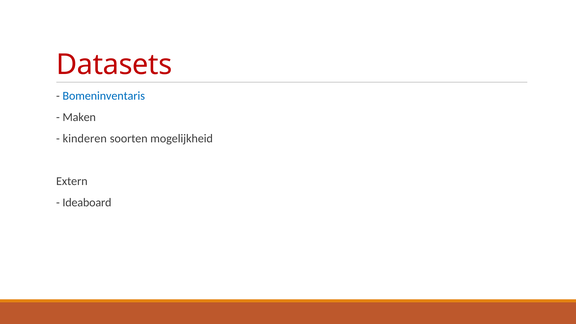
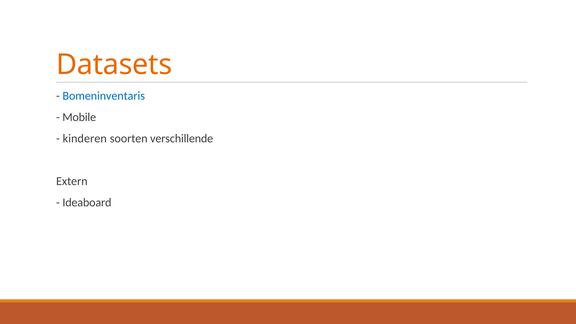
Datasets colour: red -> orange
Maken: Maken -> Mobile
mogelijkheid: mogelijkheid -> verschillende
